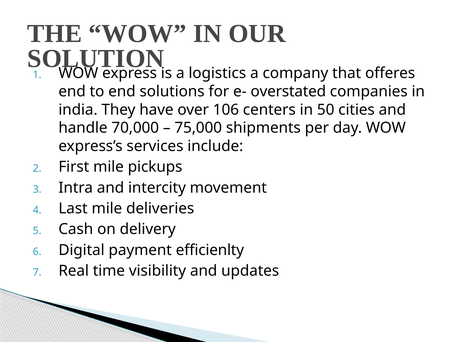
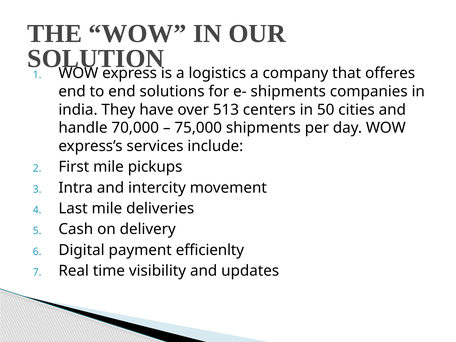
e- overstated: overstated -> shipments
106: 106 -> 513
